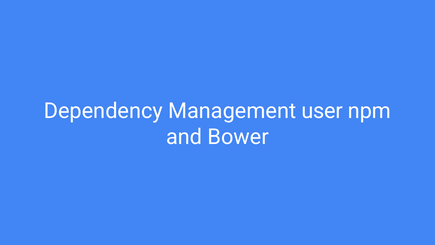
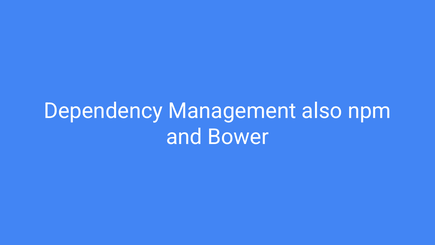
user: user -> also
